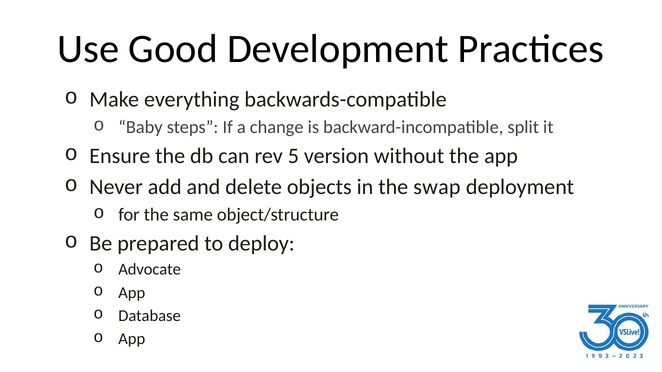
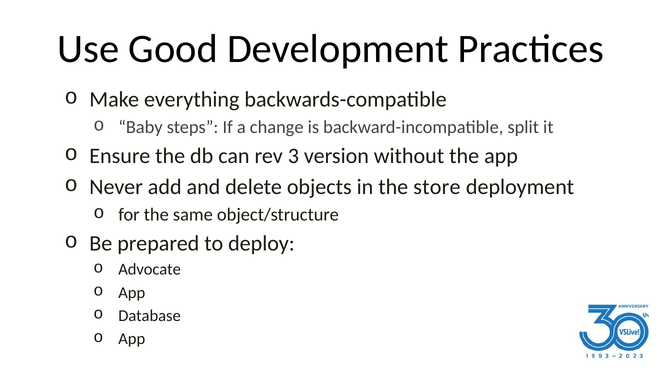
5: 5 -> 3
swap: swap -> store
